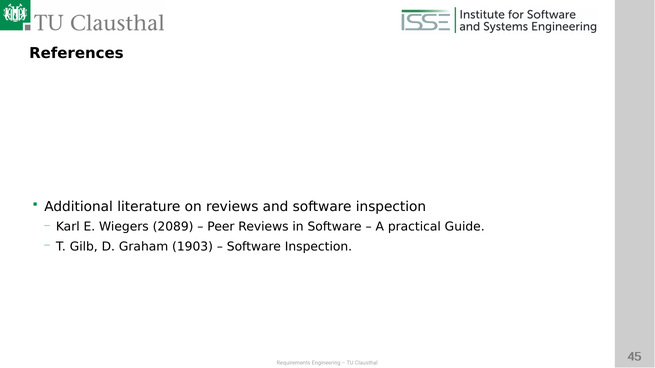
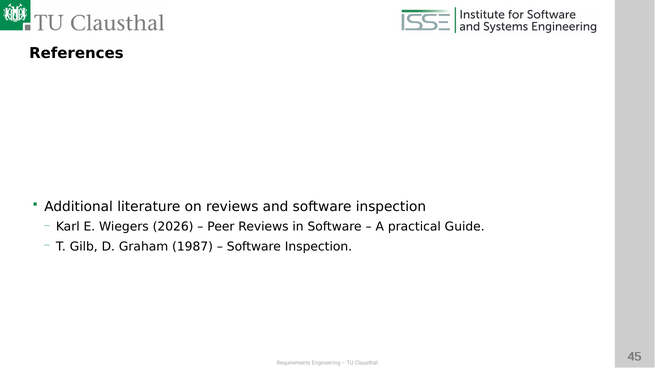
2089: 2089 -> 2026
1903: 1903 -> 1987
